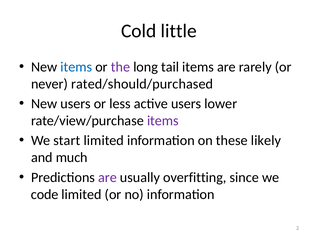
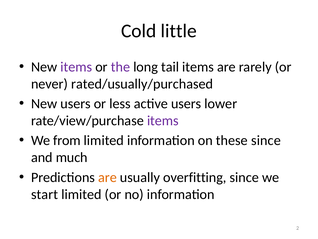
items at (76, 67) colour: blue -> purple
rated/should/purchased: rated/should/purchased -> rated/usually/purchased
start: start -> from
these likely: likely -> since
are at (107, 177) colour: purple -> orange
code: code -> start
